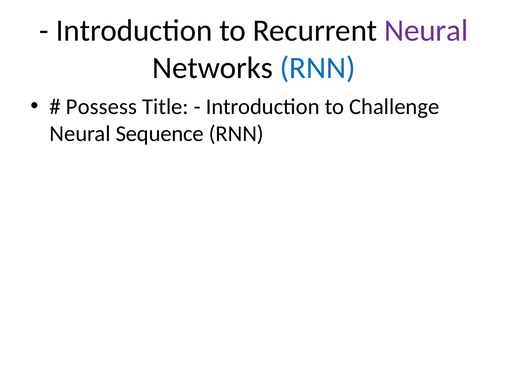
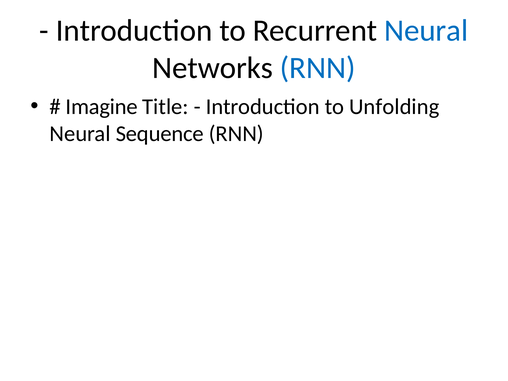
Neural at (426, 31) colour: purple -> blue
Possess: Possess -> Imagine
Challenge: Challenge -> Unfolding
